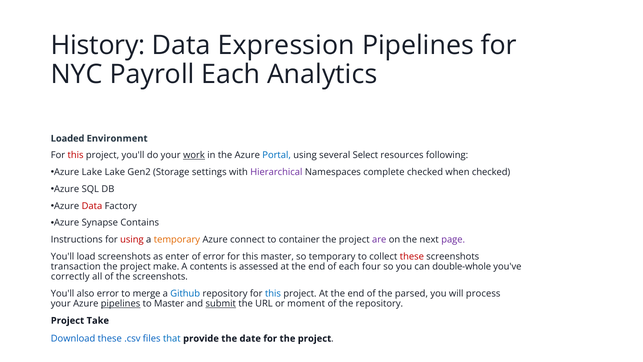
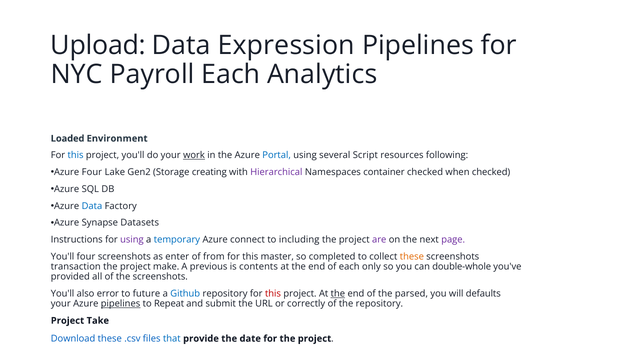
History: History -> Upload
this at (76, 155) colour: red -> blue
Select: Select -> Script
Azure Lake: Lake -> Four
settings: settings -> creating
complete: complete -> container
Data at (92, 206) colour: red -> blue
Contains: Contains -> Datasets
using at (132, 239) colour: red -> purple
temporary at (177, 239) colour: orange -> blue
container: container -> including
You'll load: load -> four
of error: error -> from
so temporary: temporary -> completed
these at (412, 256) colour: red -> orange
contents: contents -> previous
assessed: assessed -> contents
four: four -> only
correctly: correctly -> provided
merge: merge -> future
this at (273, 293) colour: blue -> red
the at (338, 293) underline: none -> present
process: process -> defaults
to Master: Master -> Repeat
submit underline: present -> none
moment: moment -> correctly
